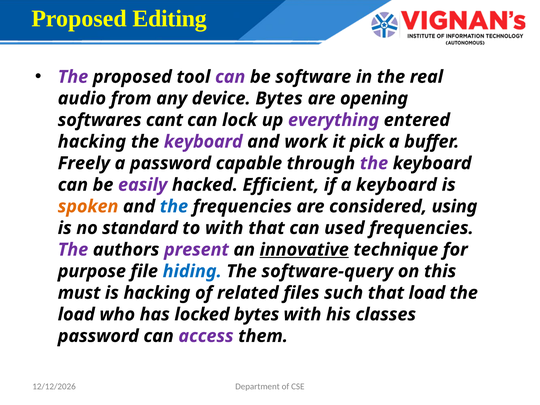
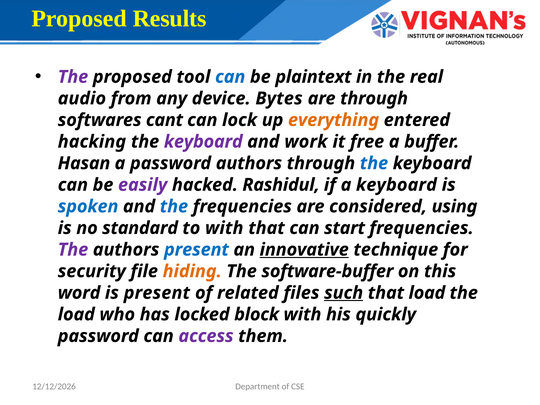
Editing: Editing -> Results
can at (230, 77) colour: purple -> blue
software: software -> plaintext
are opening: opening -> through
everything colour: purple -> orange
pick: pick -> free
Freely: Freely -> Hasan
password capable: capable -> authors
the at (374, 163) colour: purple -> blue
Efficient: Efficient -> Rashidul
spoken colour: orange -> blue
used: used -> start
present at (196, 250) colour: purple -> blue
purpose: purpose -> security
hiding colour: blue -> orange
software-query: software-query -> software-buffer
must: must -> word
is hacking: hacking -> present
such underline: none -> present
locked bytes: bytes -> block
classes: classes -> quickly
